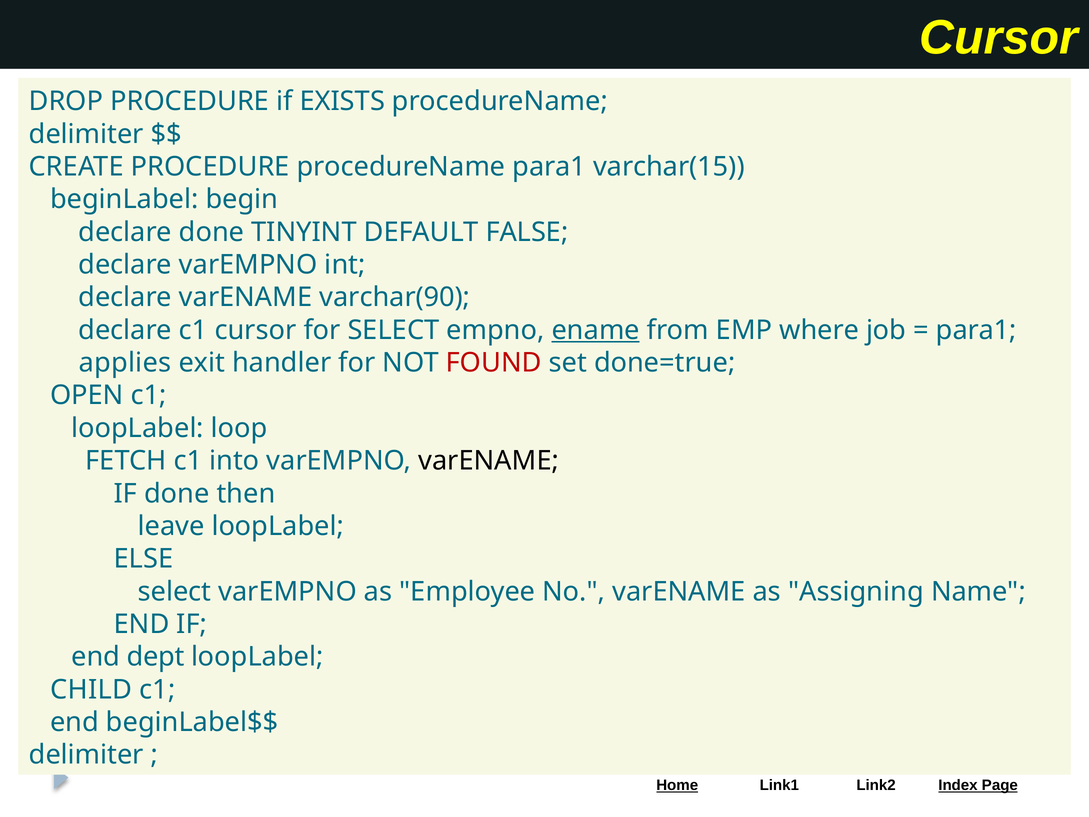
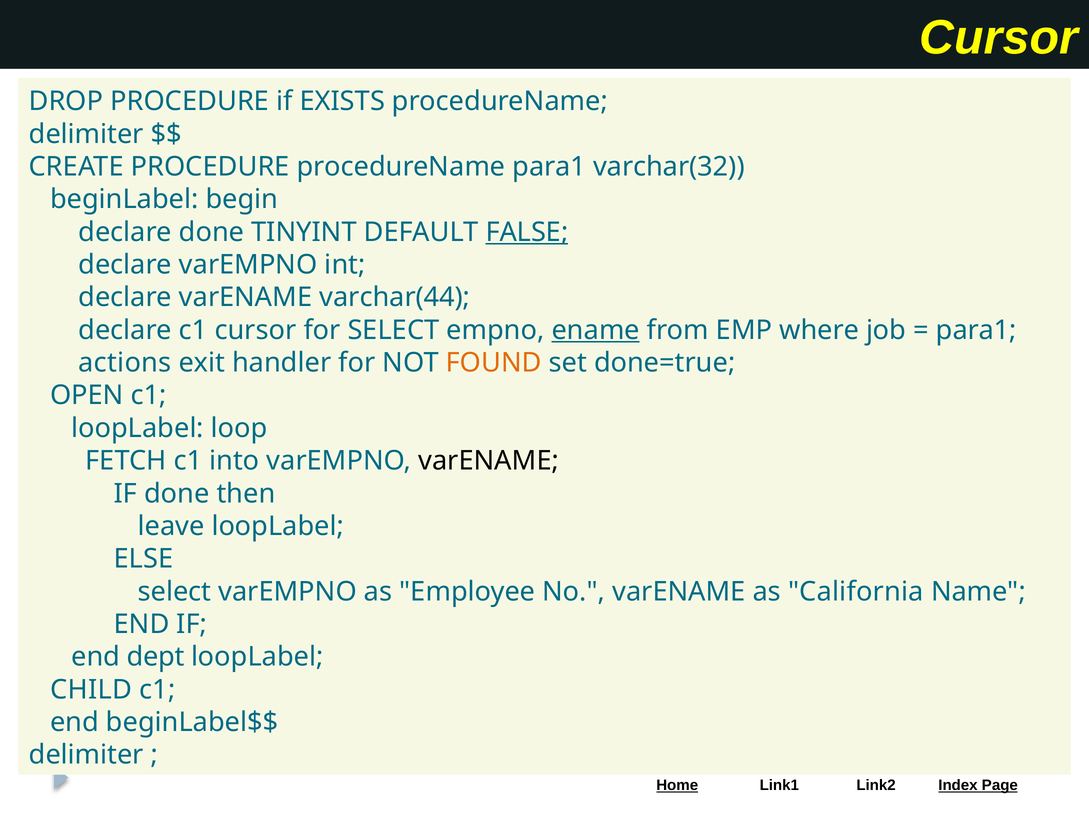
varchar(15: varchar(15 -> varchar(32
FALSE underline: none -> present
varchar(90: varchar(90 -> varchar(44
applies: applies -> actions
FOUND colour: red -> orange
Assigning: Assigning -> California
